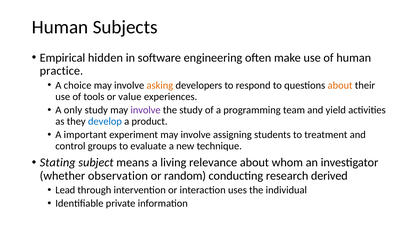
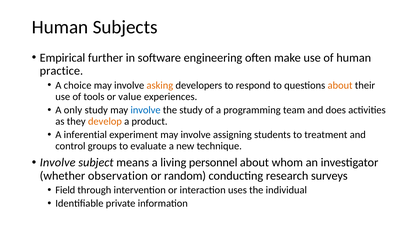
hidden: hidden -> further
involve at (146, 110) colour: purple -> blue
yield: yield -> does
develop colour: blue -> orange
important: important -> inferential
Stating at (58, 163): Stating -> Involve
relevance: relevance -> personnel
derived: derived -> surveys
Lead: Lead -> Field
